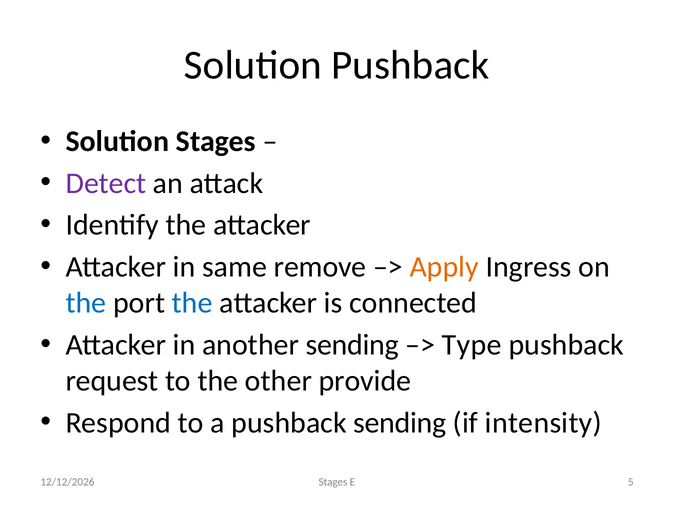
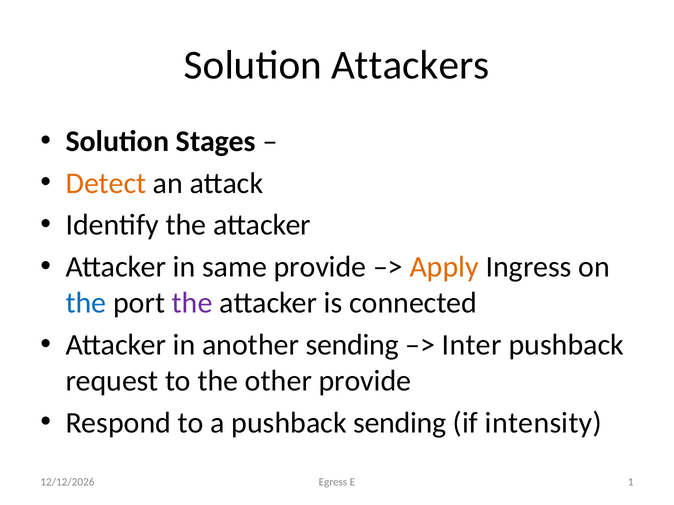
Solution Pushback: Pushback -> Attackers
Detect colour: purple -> orange
same remove: remove -> provide
the at (192, 303) colour: blue -> purple
Type: Type -> Inter
Stages at (333, 483): Stages -> Egress
5: 5 -> 1
